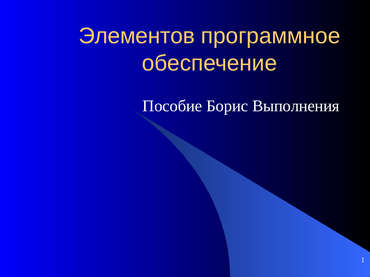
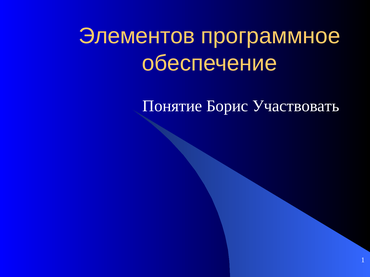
Пособие: Пособие -> Понятие
Выполнения: Выполнения -> Участвовать
